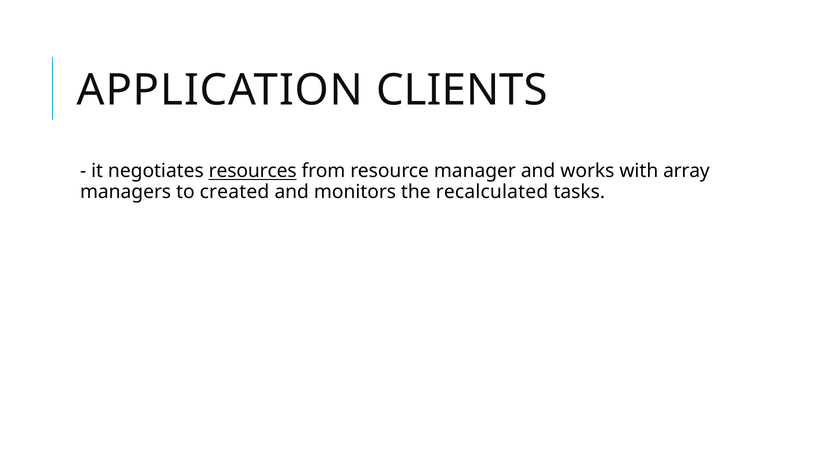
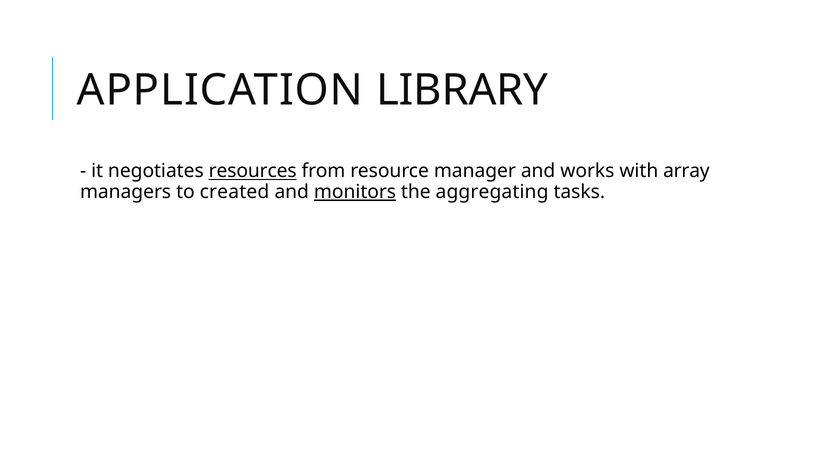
CLIENTS: CLIENTS -> LIBRARY
monitors underline: none -> present
recalculated: recalculated -> aggregating
